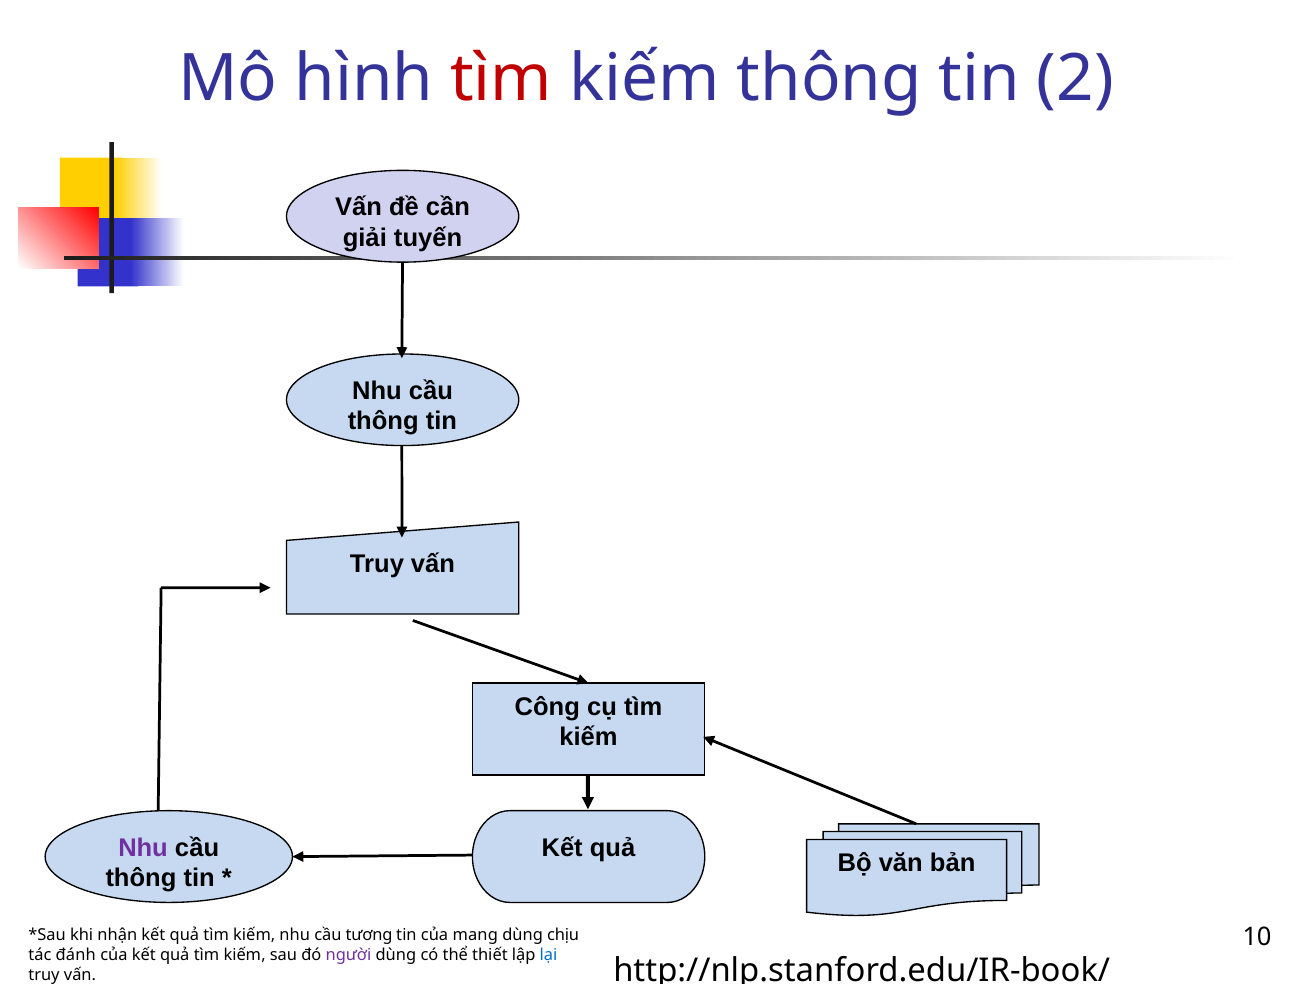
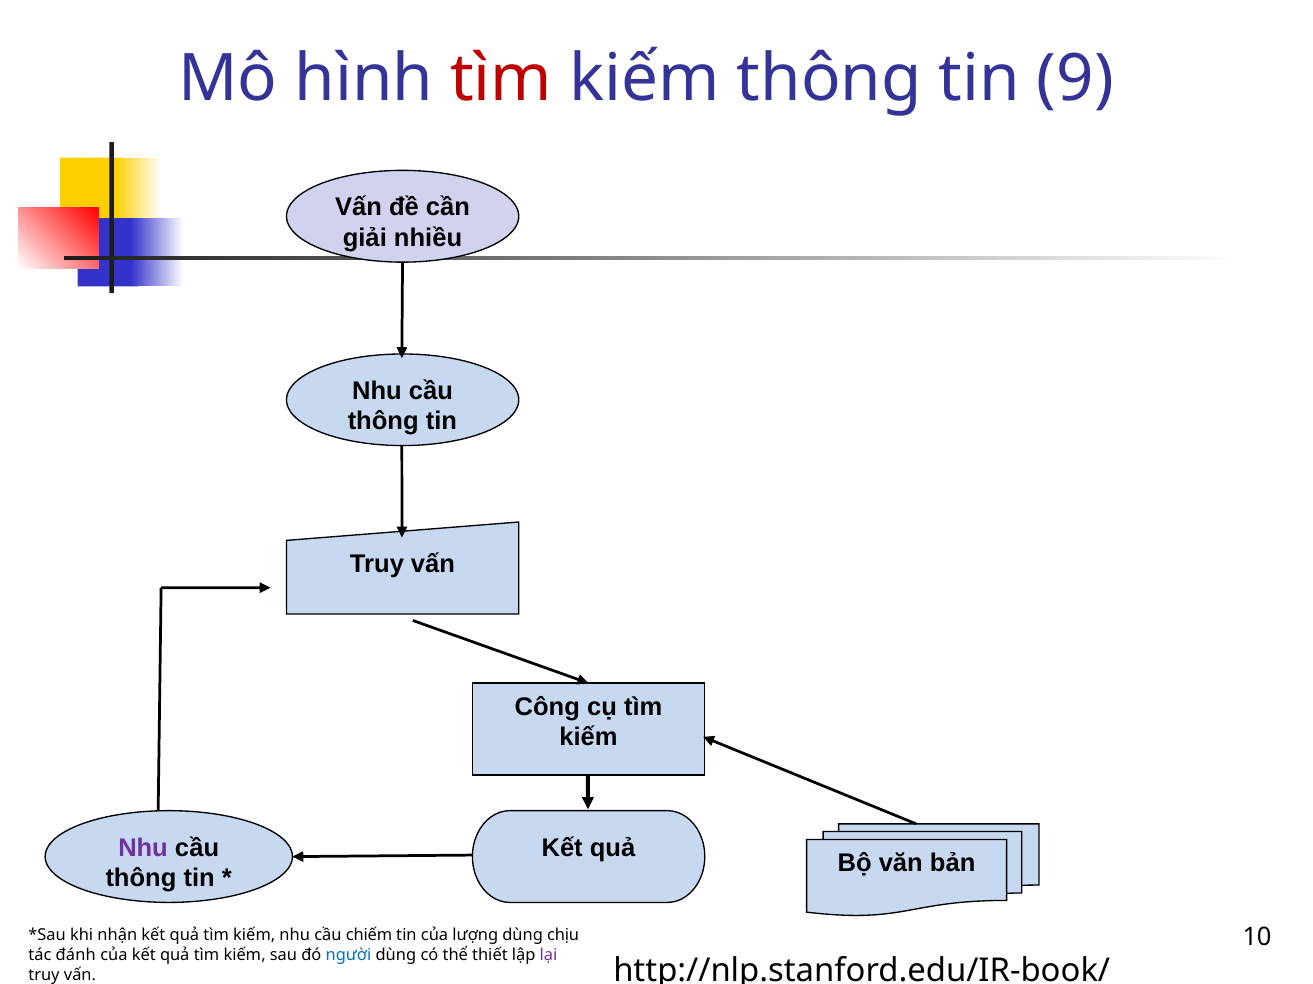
2: 2 -> 9
tuyến: tuyến -> nhiều
tương: tương -> chiếm
mang: mang -> lượng
người colour: purple -> blue
lại colour: blue -> purple
